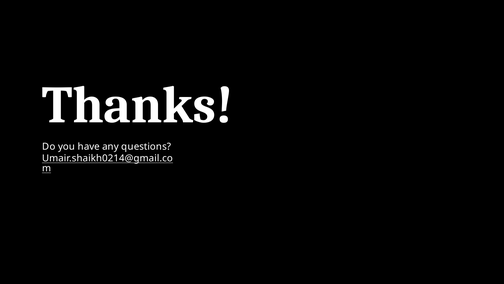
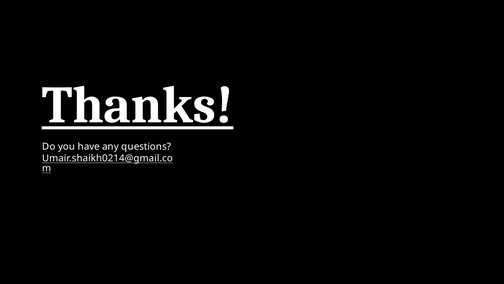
Thanks underline: none -> present
